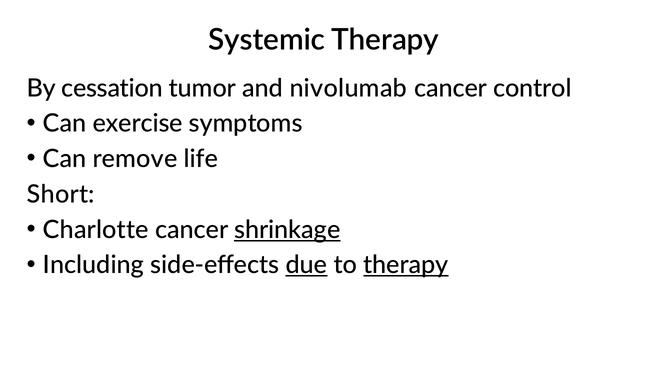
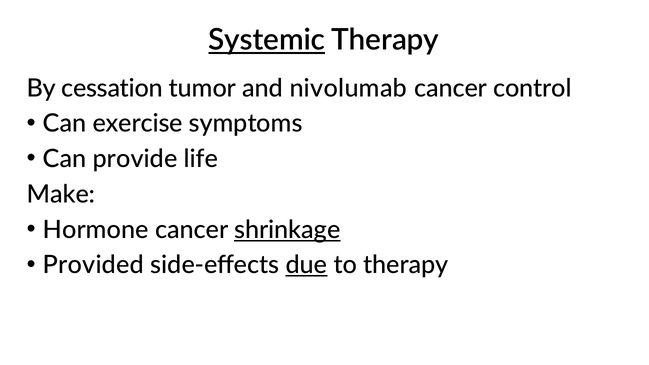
Systemic underline: none -> present
remove: remove -> provide
Short: Short -> Make
Charlotte: Charlotte -> Hormone
Including: Including -> Provided
therapy at (406, 265) underline: present -> none
